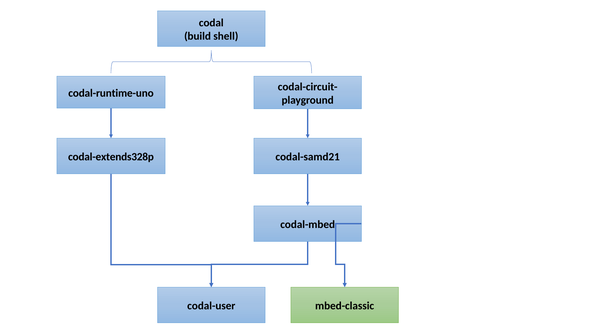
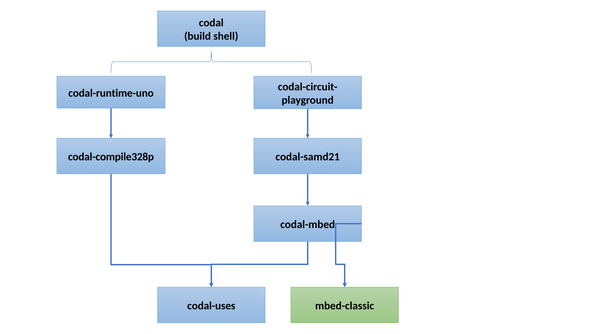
codal-extends328p: codal-extends328p -> codal-compile328p
codal-user: codal-user -> codal-uses
